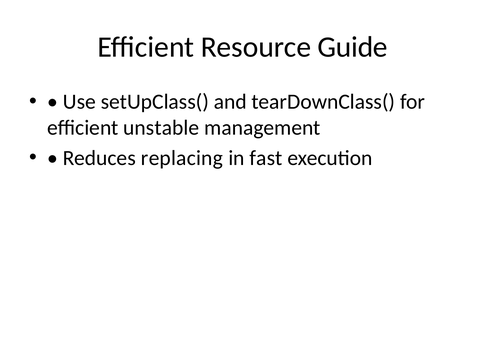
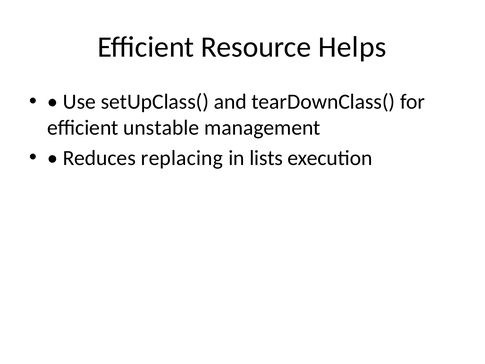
Guide: Guide -> Helps
fast: fast -> lists
